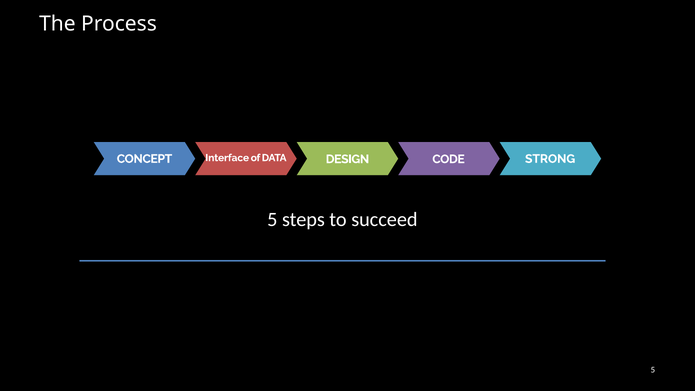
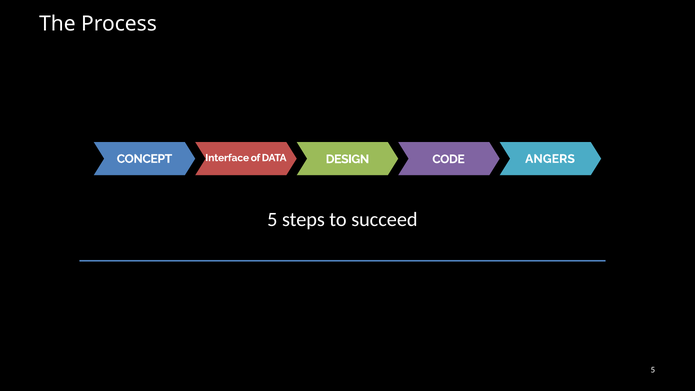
STRONG: STRONG -> ANGERS
